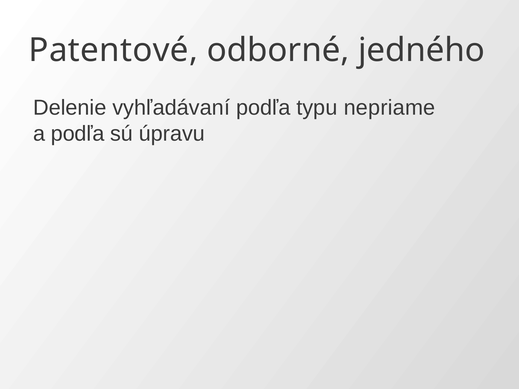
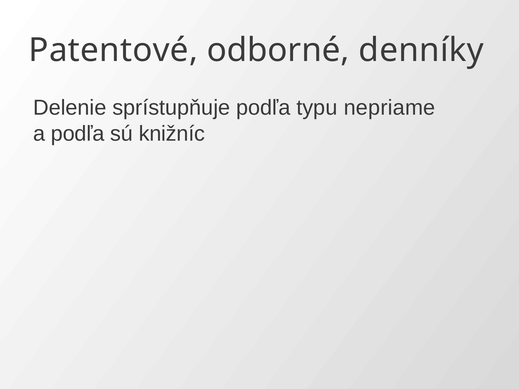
jedného: jedného -> denníky
vyhľadávaní: vyhľadávaní -> sprístupňuje
úpravu: úpravu -> knižníc
